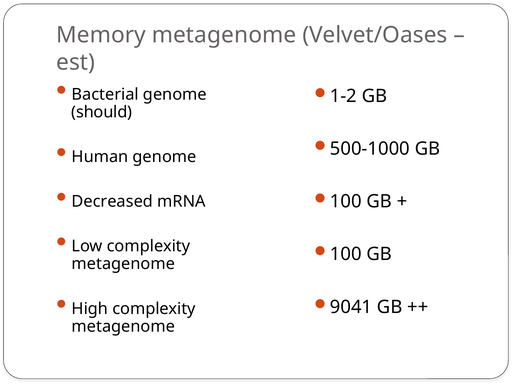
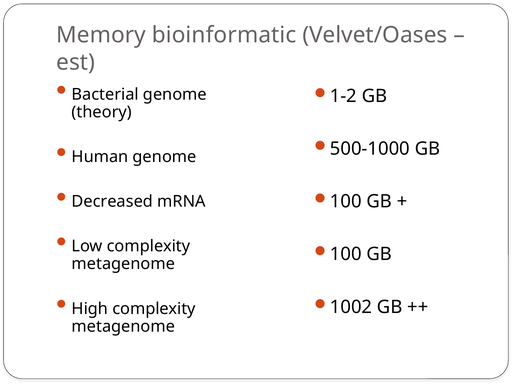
Memory metagenome: metagenome -> bioinformatic
should: should -> theory
9041: 9041 -> 1002
